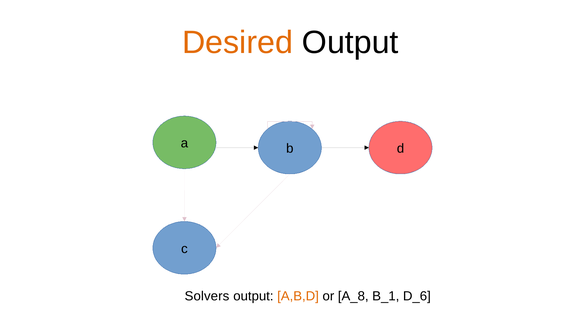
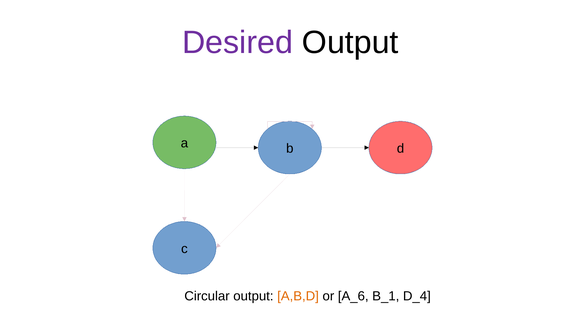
Desired colour: orange -> purple
Solvers: Solvers -> Circular
A_8: A_8 -> A_6
D_6: D_6 -> D_4
